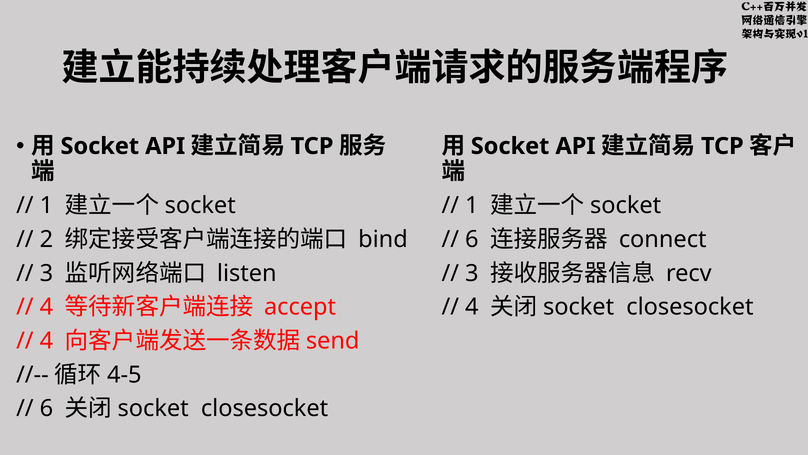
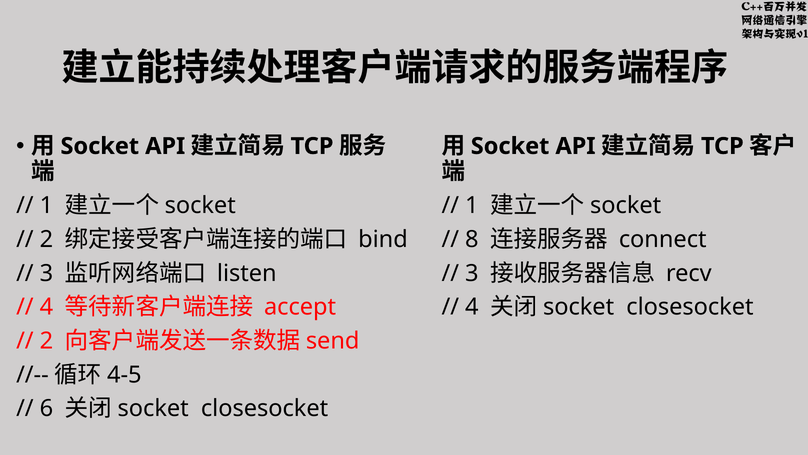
6 at (472, 239): 6 -> 8
4 at (46, 341): 4 -> 2
